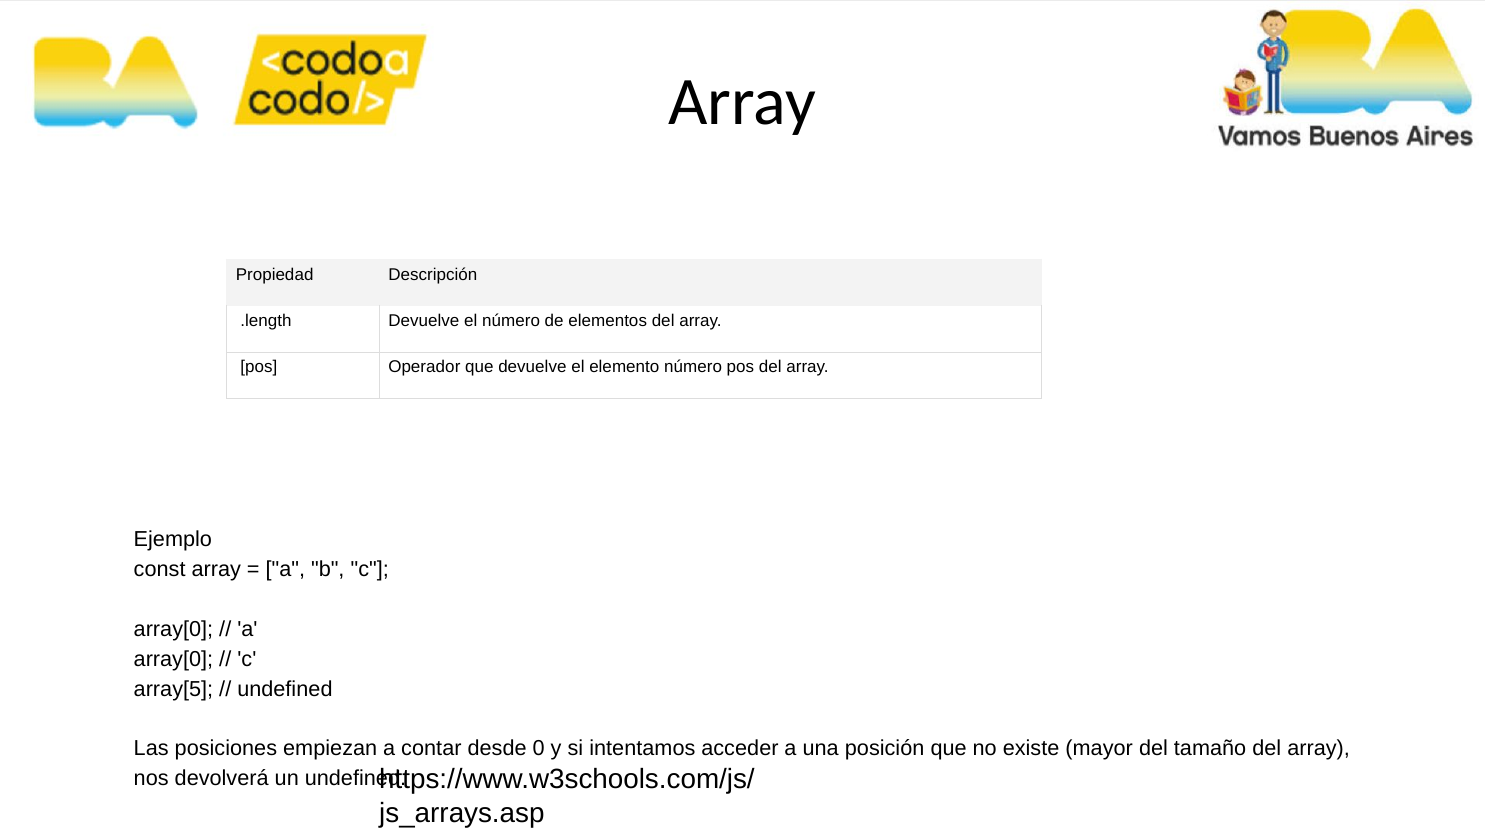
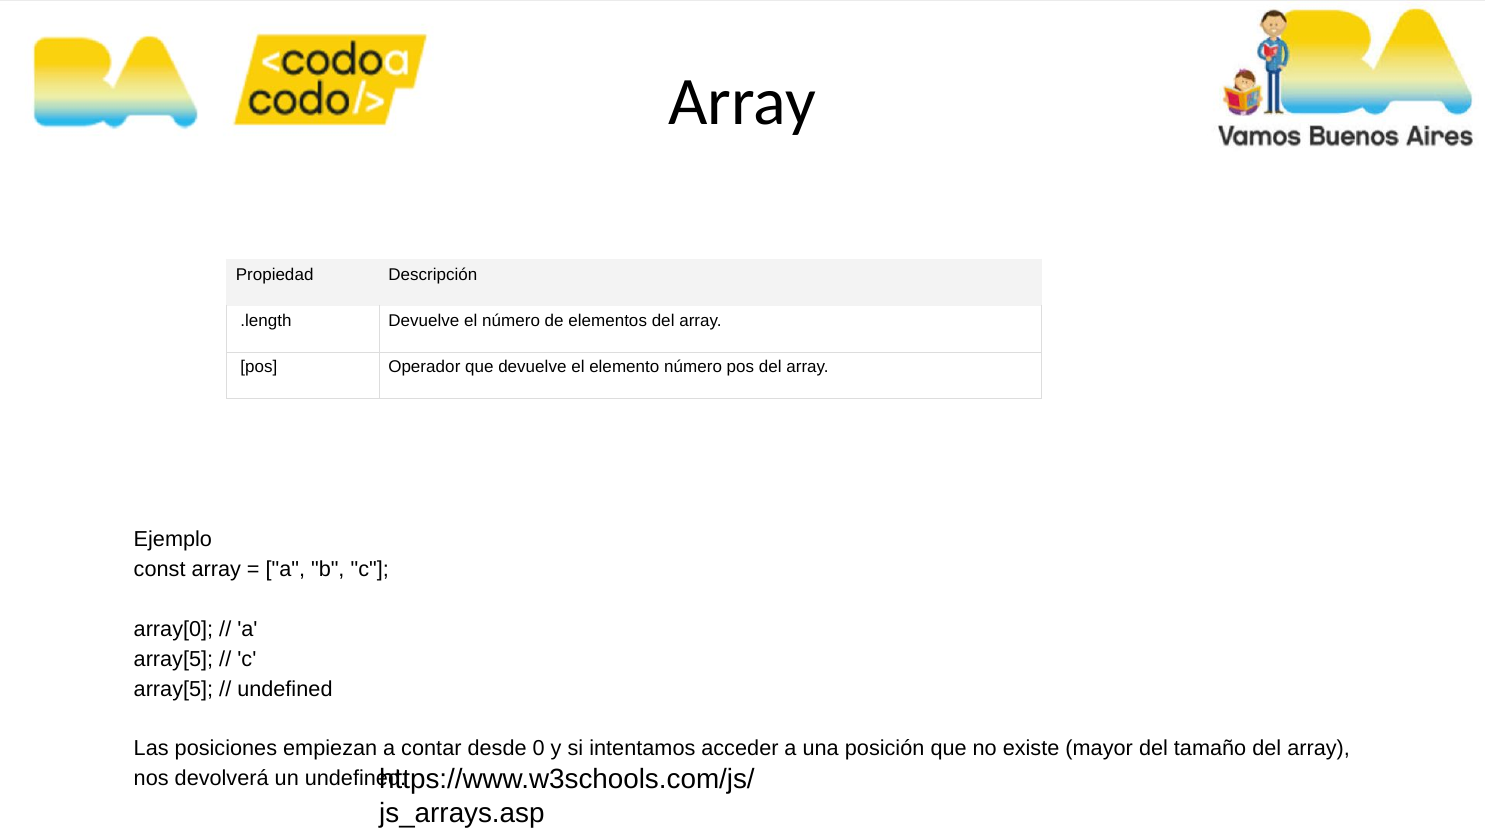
array[0 at (173, 659): array[0 -> array[5
